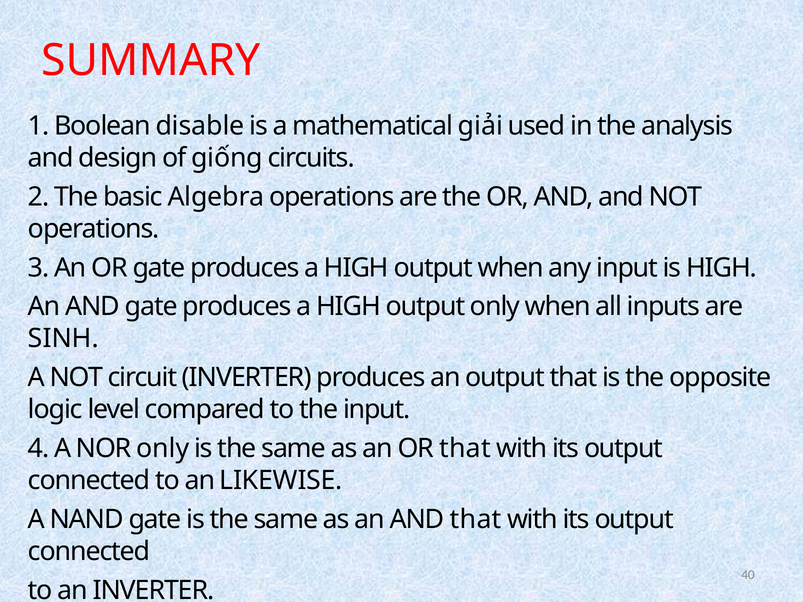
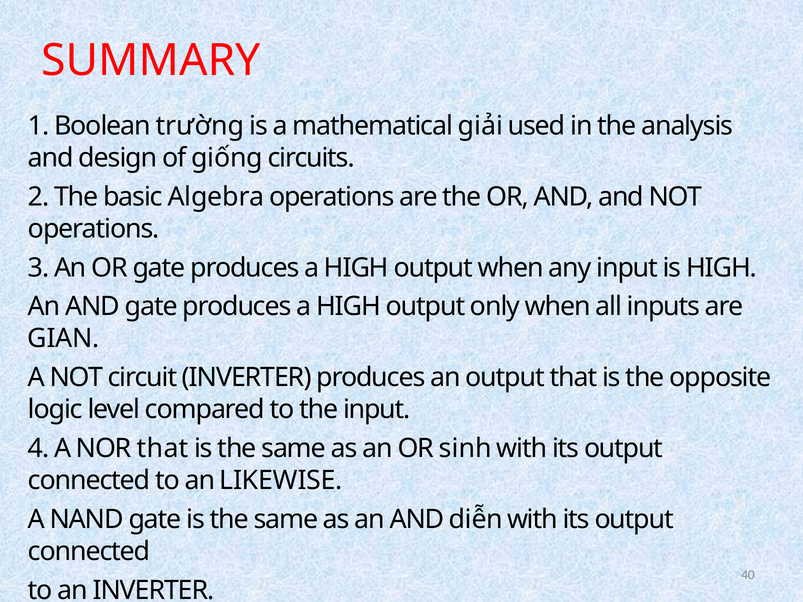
disable: disable -> trường
SINH: SINH -> GIAN
NOR only: only -> that
OR that: that -> sinh
AND that: that -> diễn
